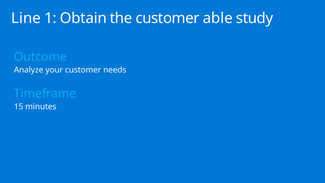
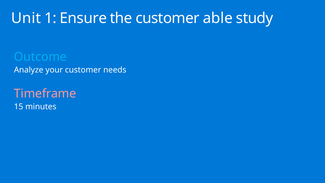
Line: Line -> Unit
Obtain: Obtain -> Ensure
Timeframe colour: light blue -> pink
